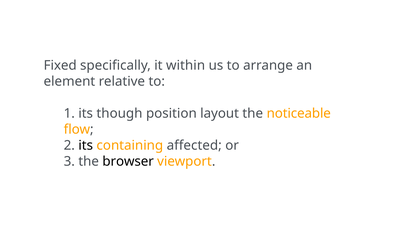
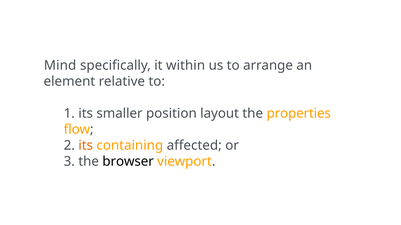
Fixed: Fixed -> Mind
though: though -> smaller
noticeable: noticeable -> properties
its at (86, 146) colour: black -> orange
